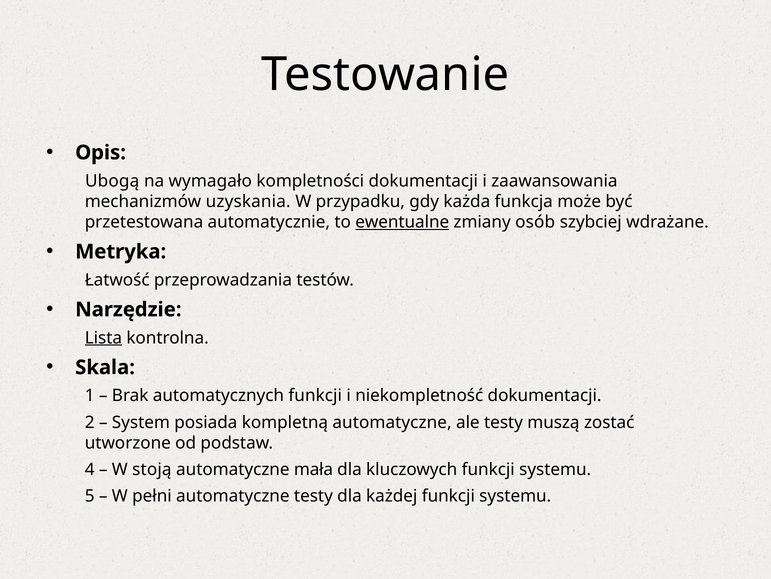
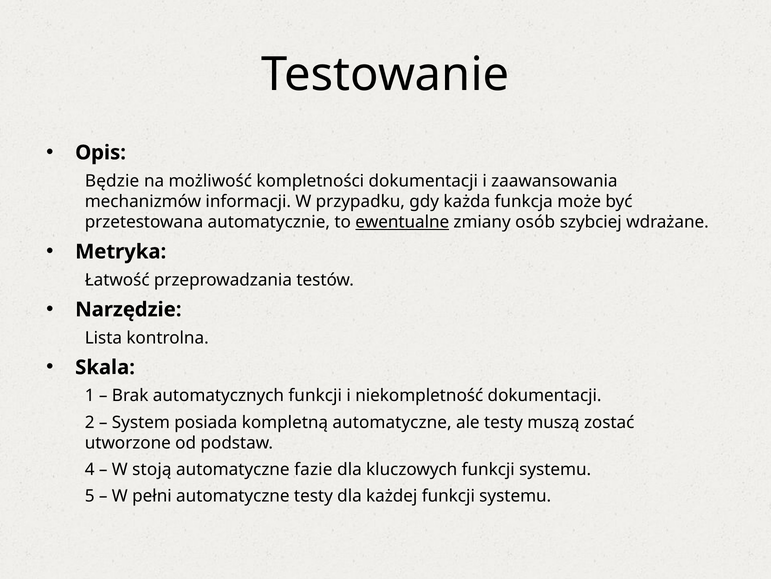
Ubogą: Ubogą -> Będzie
wymagało: wymagało -> możliwość
uzyskania: uzyskania -> informacji
Lista underline: present -> none
mała: mała -> fazie
